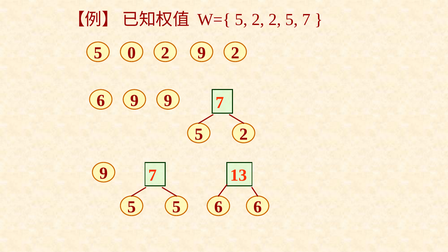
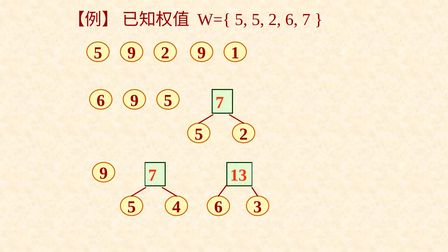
W={ 5 2: 2 -> 5
5 at (292, 20): 5 -> 6
5 0: 0 -> 9
2 at (235, 53): 2 -> 1
6 9 9: 9 -> 5
5 5: 5 -> 4
6 6: 6 -> 3
